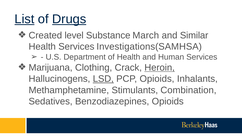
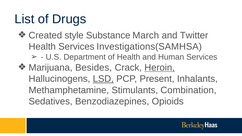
List underline: present -> none
Drugs underline: present -> none
level: level -> style
Similar: Similar -> Twitter
Clothing: Clothing -> Besides
PCP Opioids: Opioids -> Present
